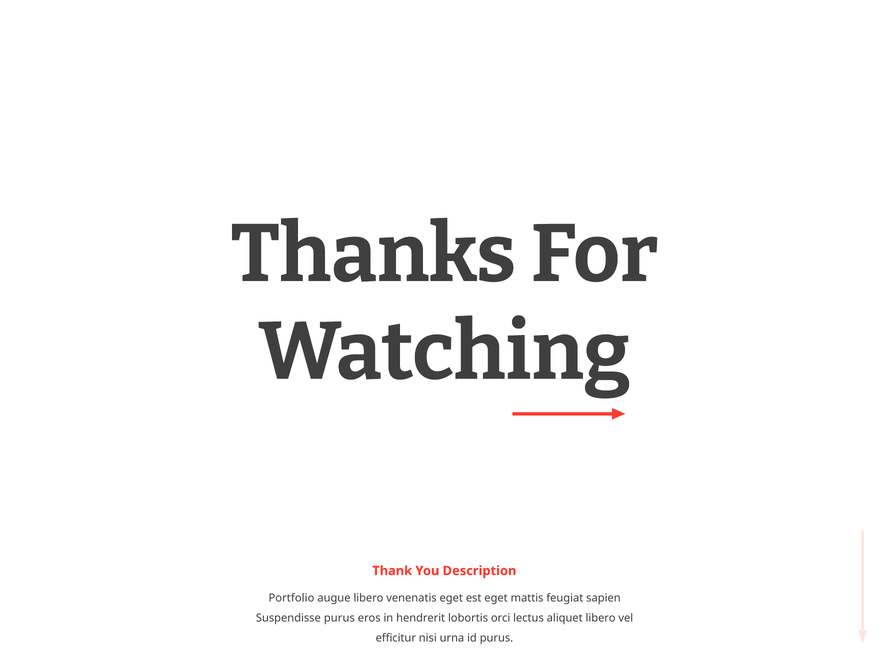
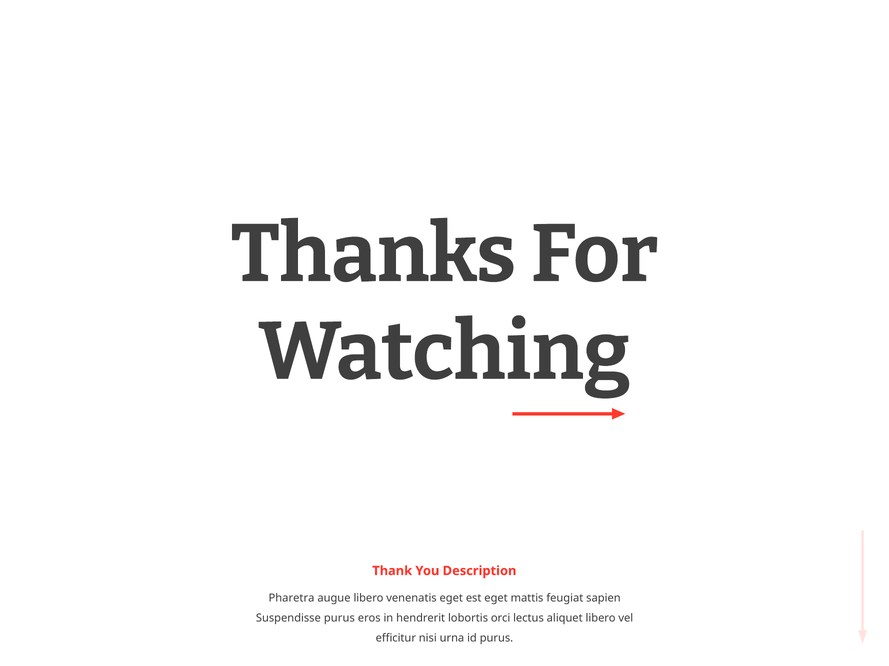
Portfolio: Portfolio -> Pharetra
